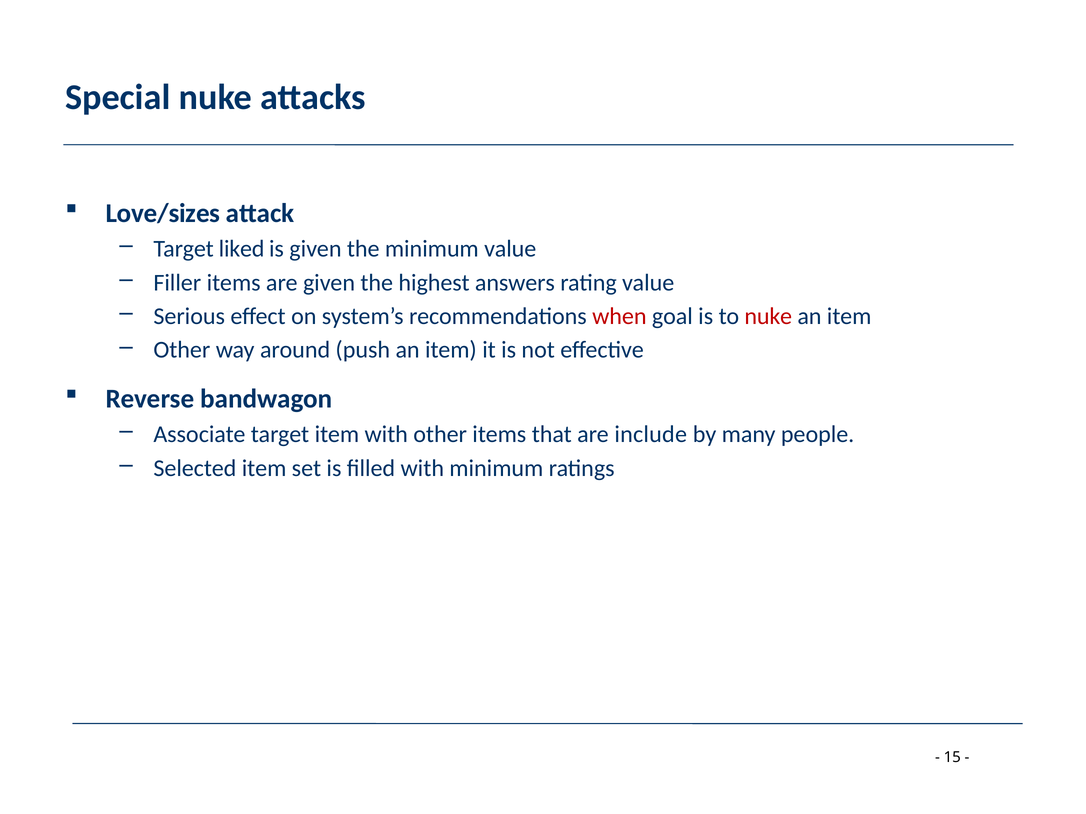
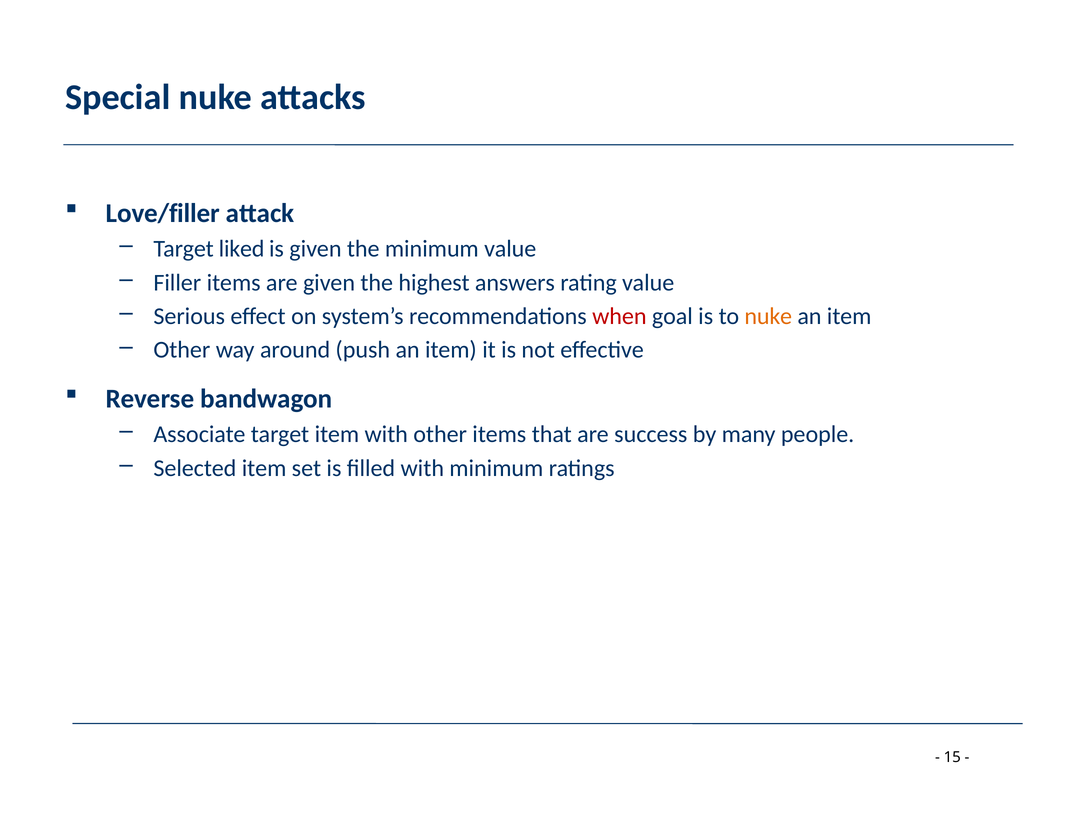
Love/sizes: Love/sizes -> Love/filler
nuke at (768, 316) colour: red -> orange
include: include -> success
